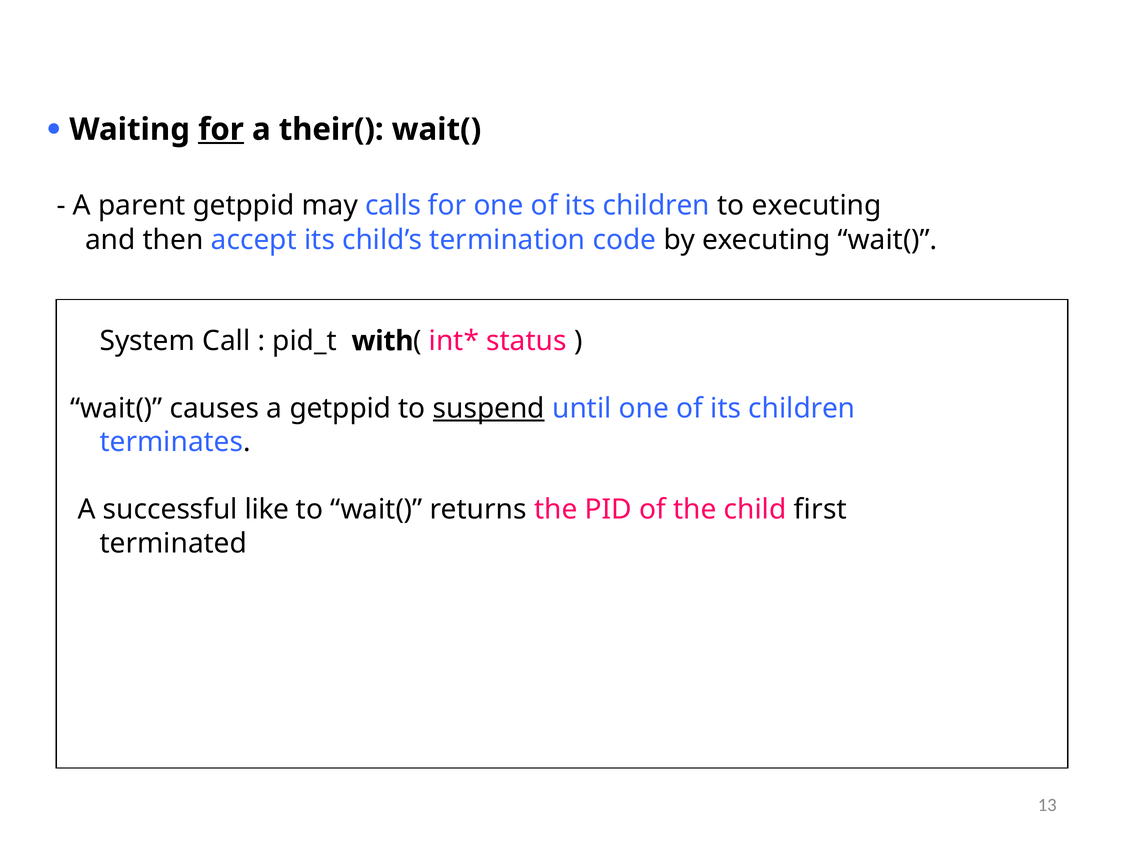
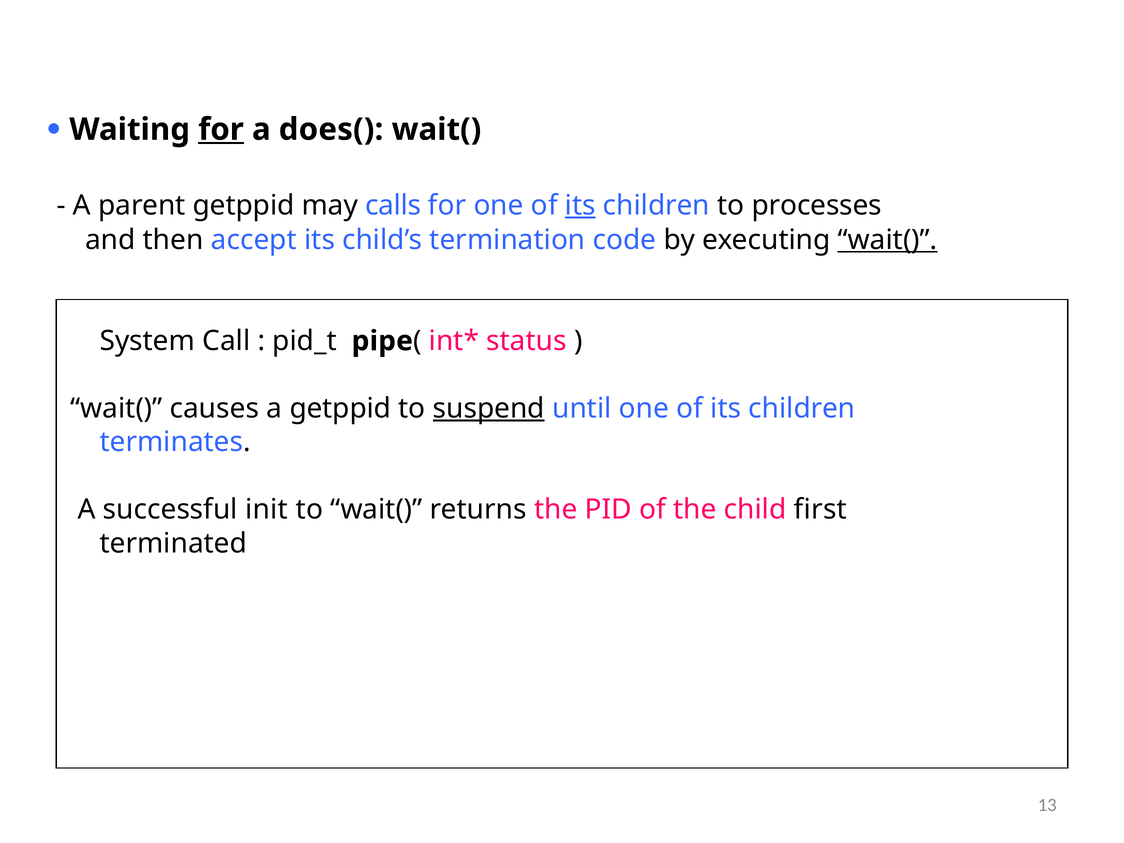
their(: their( -> does(
its at (580, 205) underline: none -> present
to executing: executing -> processes
wait( at (888, 240) underline: none -> present
with: with -> pipe
like: like -> init
